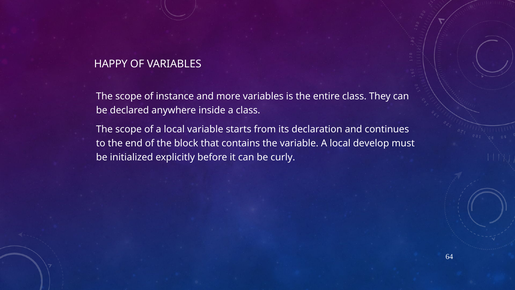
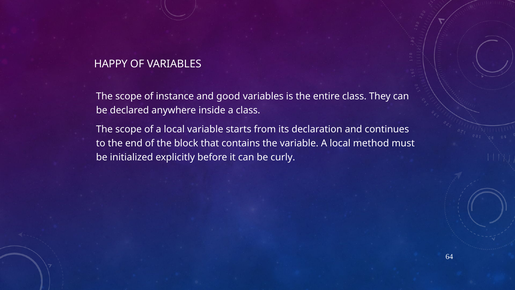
more: more -> good
develop: develop -> method
